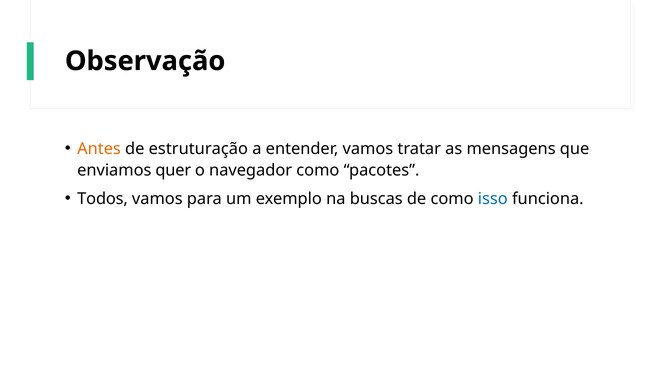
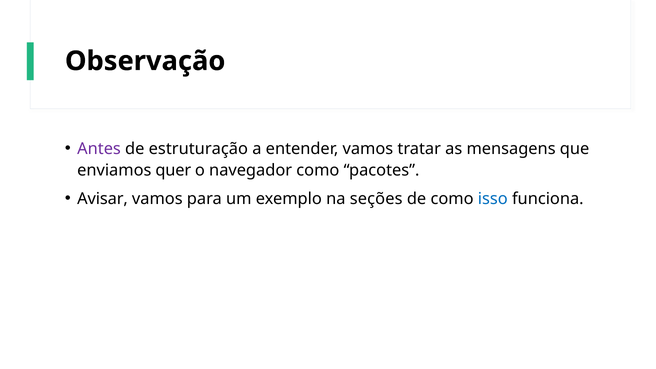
Antes colour: orange -> purple
Todos: Todos -> Avisar
buscas: buscas -> seções
